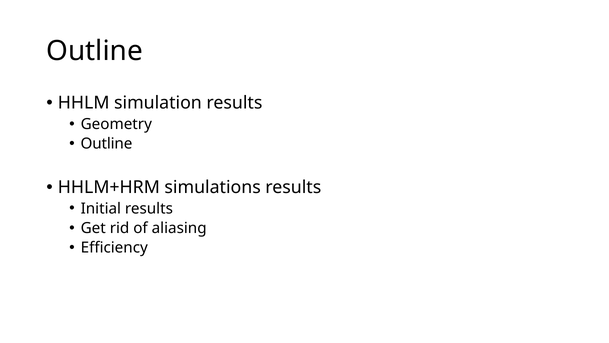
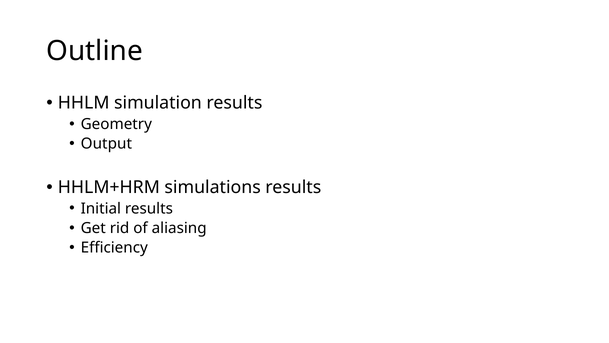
Outline at (106, 144): Outline -> Output
